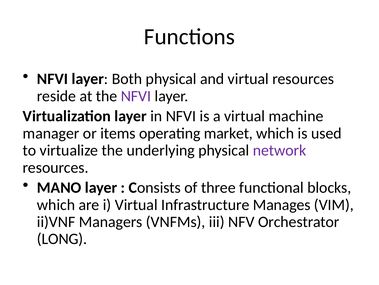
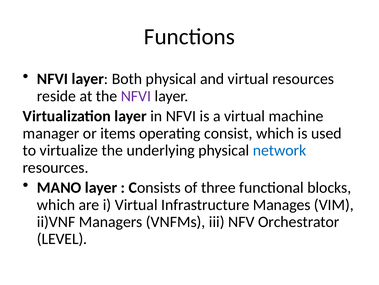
market: market -> consist
network colour: purple -> blue
LONG: LONG -> LEVEL
